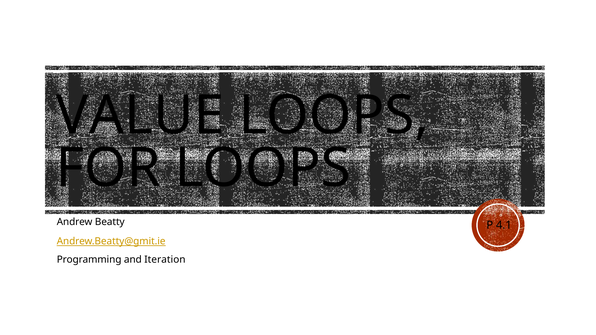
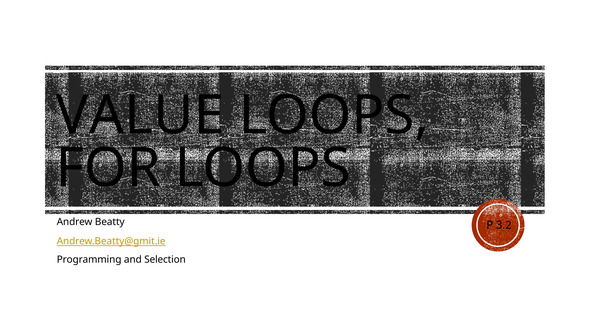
4.1: 4.1 -> 3.2
Iteration: Iteration -> Selection
